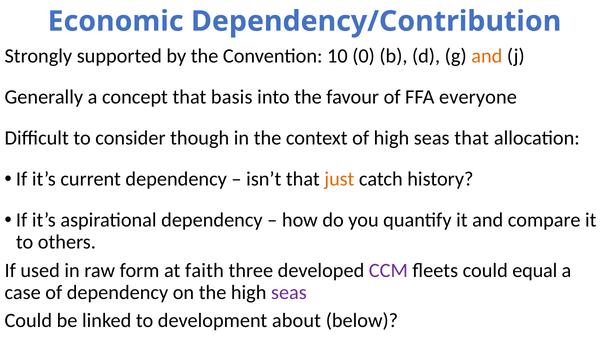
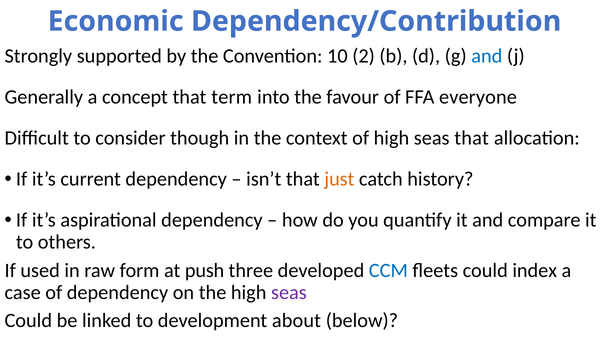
0: 0 -> 2
and at (487, 56) colour: orange -> blue
basis: basis -> term
faith: faith -> push
CCM colour: purple -> blue
equal: equal -> index
